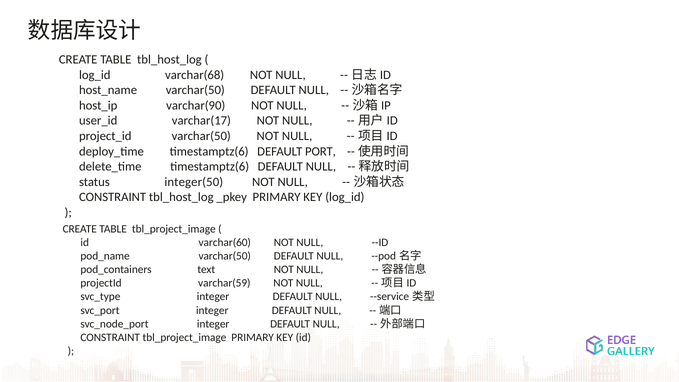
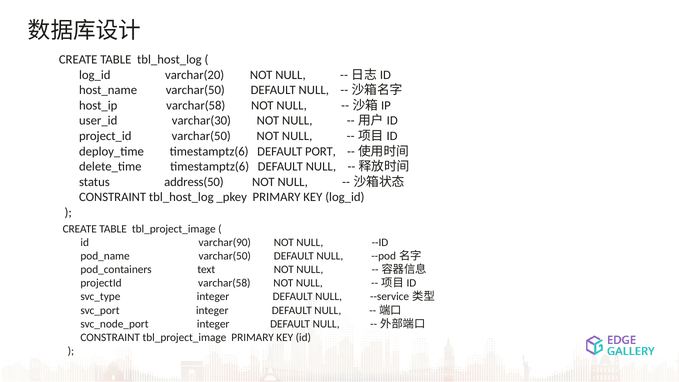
varchar(68: varchar(68 -> varchar(20
host_ip varchar(90: varchar(90 -> varchar(58
varchar(17: varchar(17 -> varchar(30
integer(50: integer(50 -> address(50
varchar(60: varchar(60 -> varchar(90
projectId varchar(59: varchar(59 -> varchar(58
